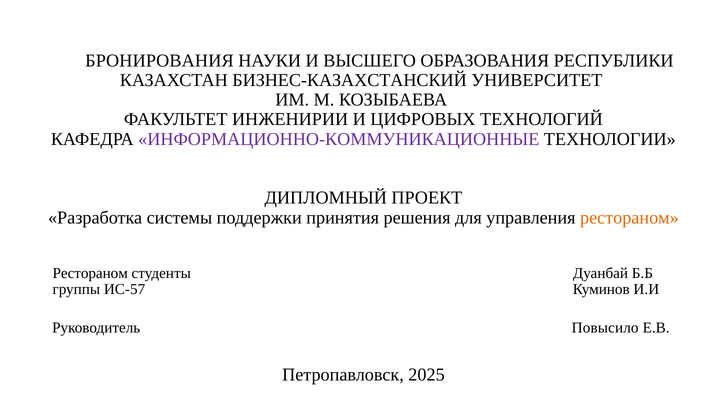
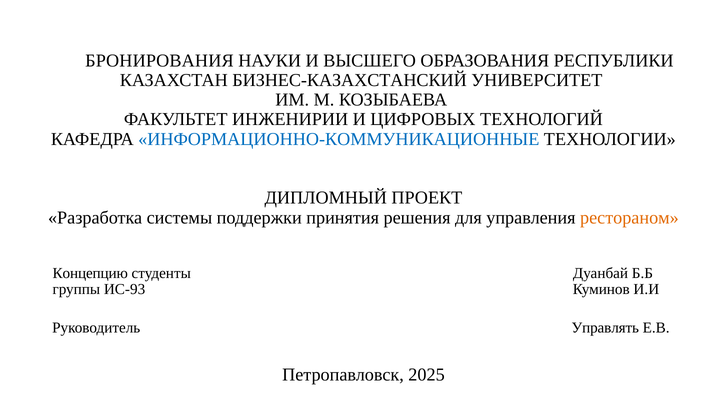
ИНФОРМАЦИОННО-КОММУНИКАЦИОННЫЕ colour: purple -> blue
Рестораном at (90, 273): Рестораном -> Концепцию
ИС-57: ИС-57 -> ИС-93
Повысило: Повысило -> Управлять
